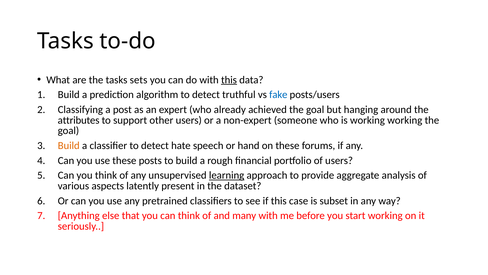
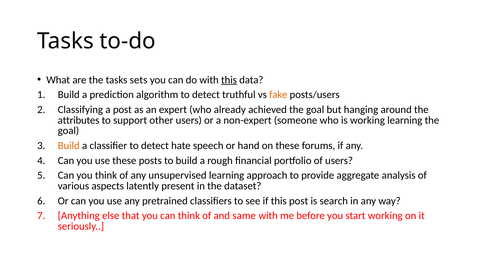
fake colour: blue -> orange
working working: working -> learning
learning at (227, 175) underline: present -> none
this case: case -> post
subset: subset -> search
many: many -> same
